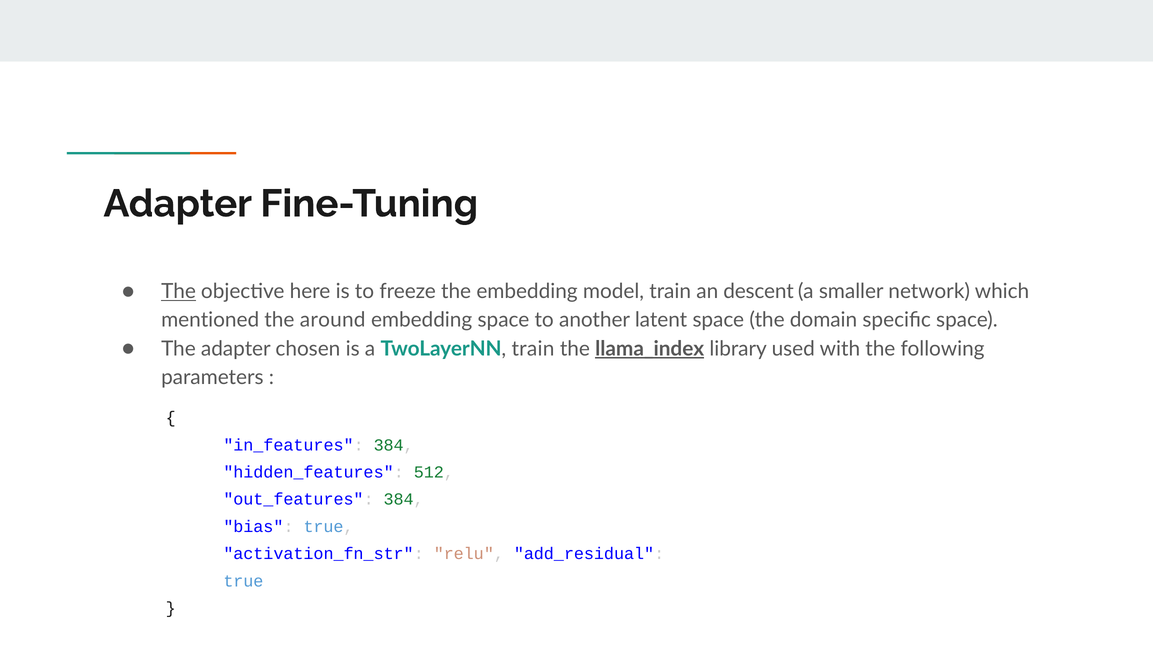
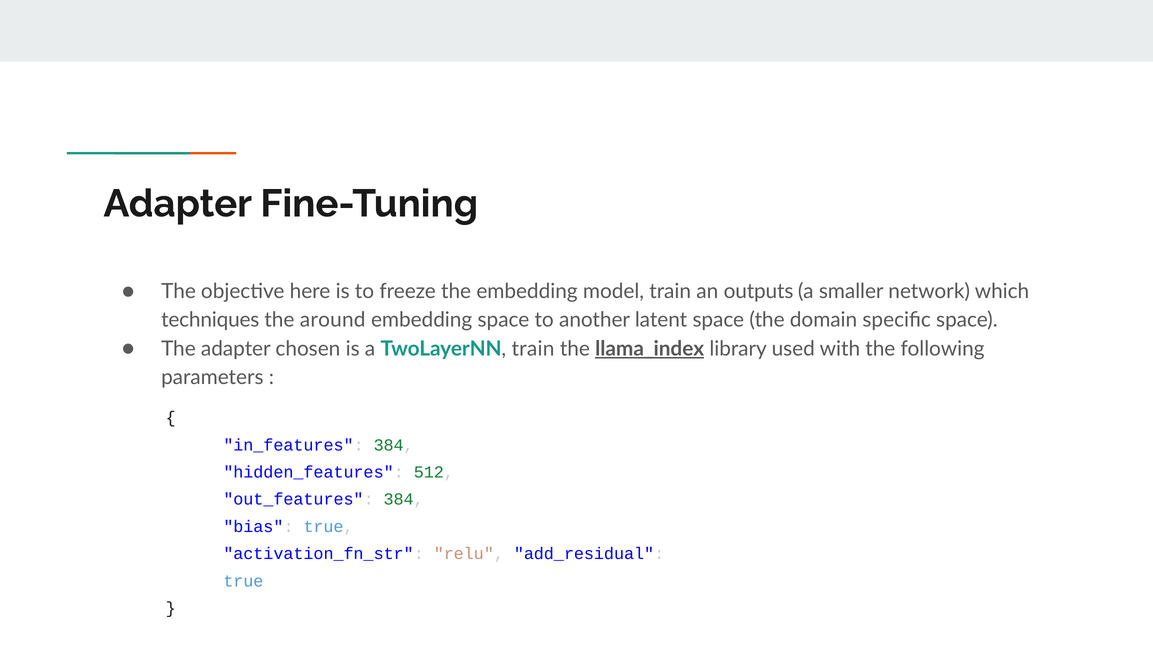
The at (179, 291) underline: present -> none
descent: descent -> outputs
mentioned: mentioned -> techniques
